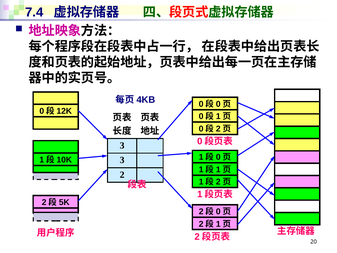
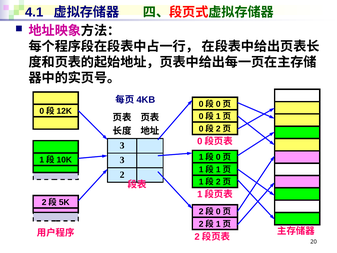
7.4: 7.4 -> 4.1
